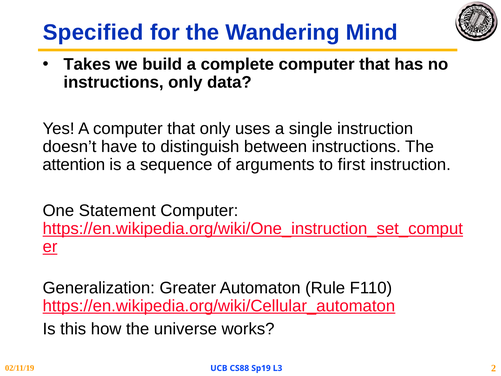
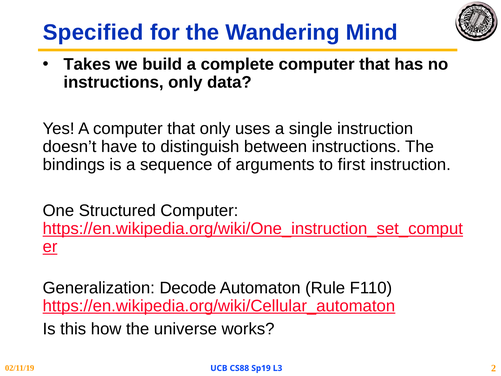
attention: attention -> bindings
Statement: Statement -> Structured
Greater: Greater -> Decode
